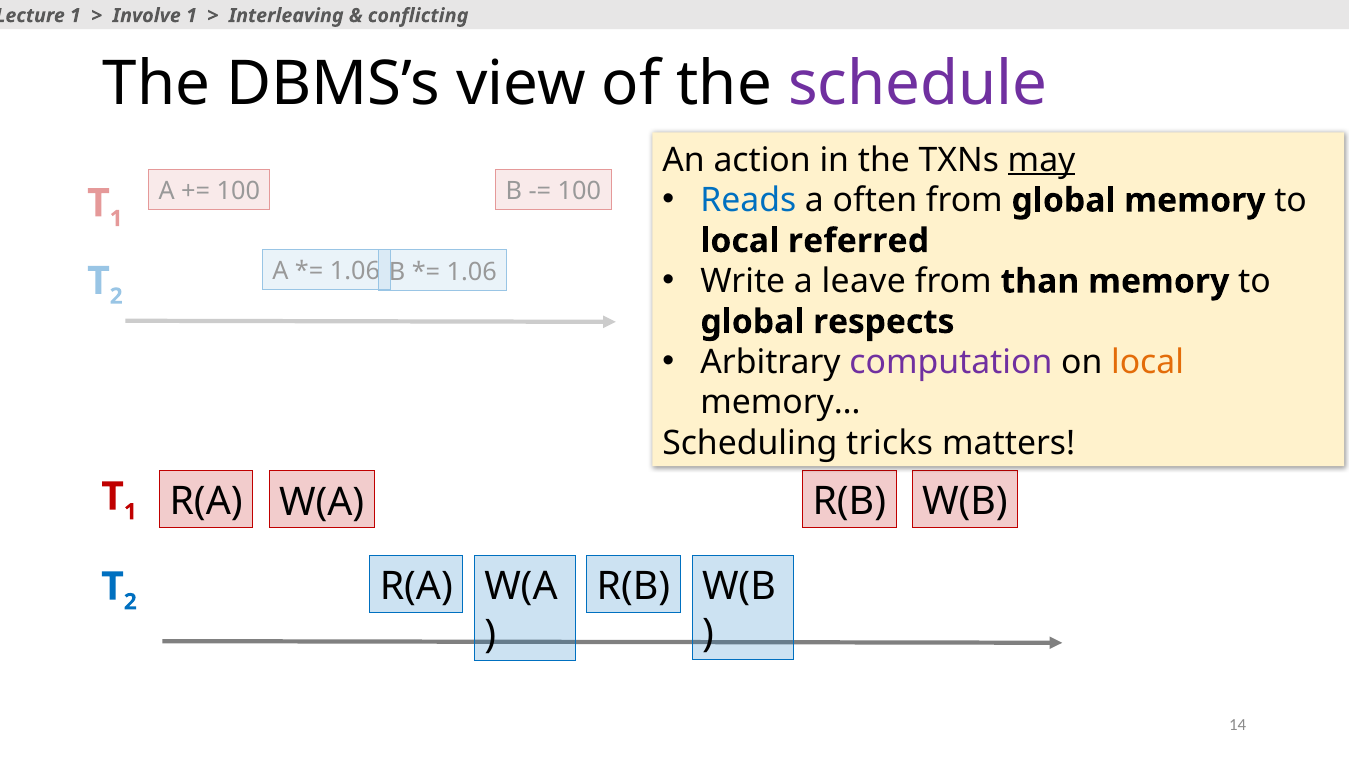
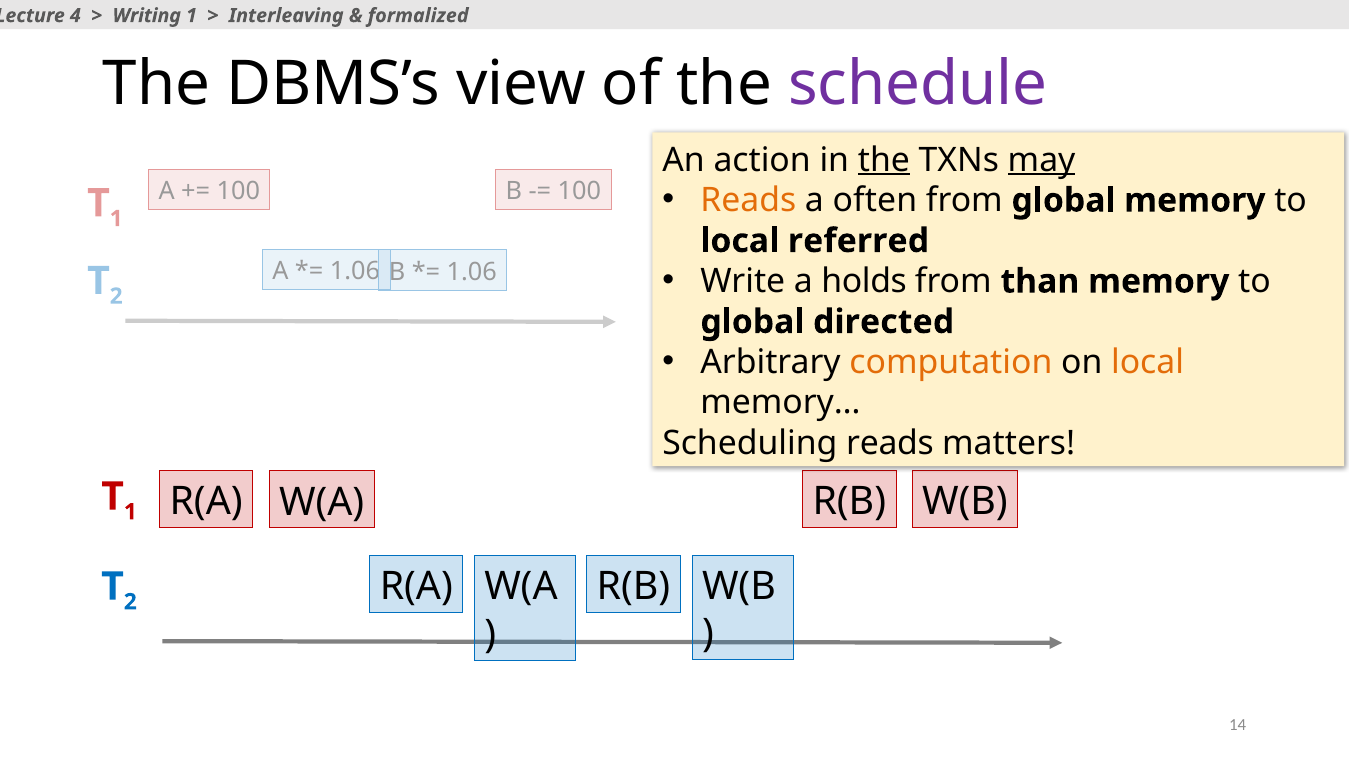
1 at (75, 16): 1 -> 4
Involve: Involve -> Writing
conflicting: conflicting -> formalized
the at (884, 160) underline: none -> present
Reads at (748, 200) colour: blue -> orange
leave: leave -> holds
respects: respects -> directed
computation colour: purple -> orange
Scheduling tricks: tricks -> reads
